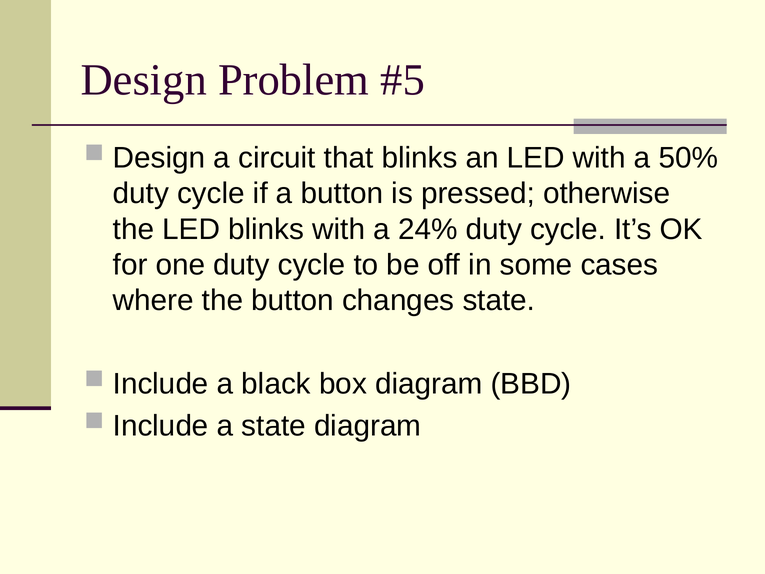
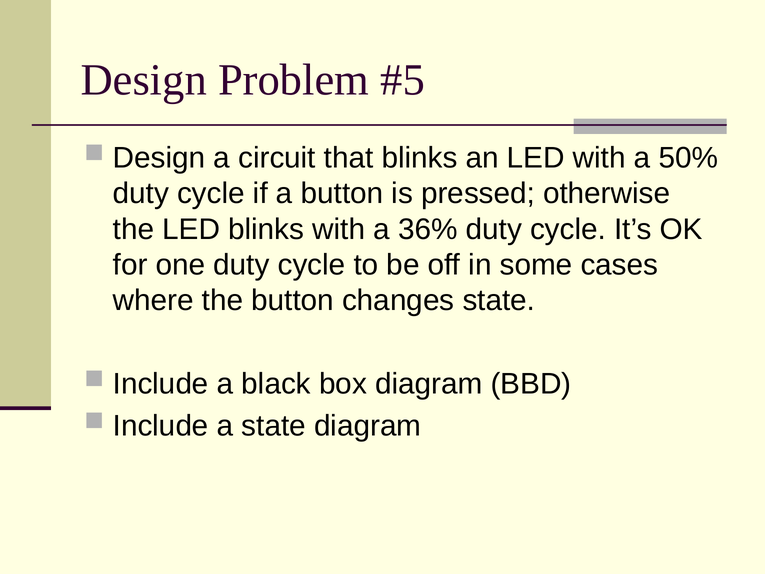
24%: 24% -> 36%
